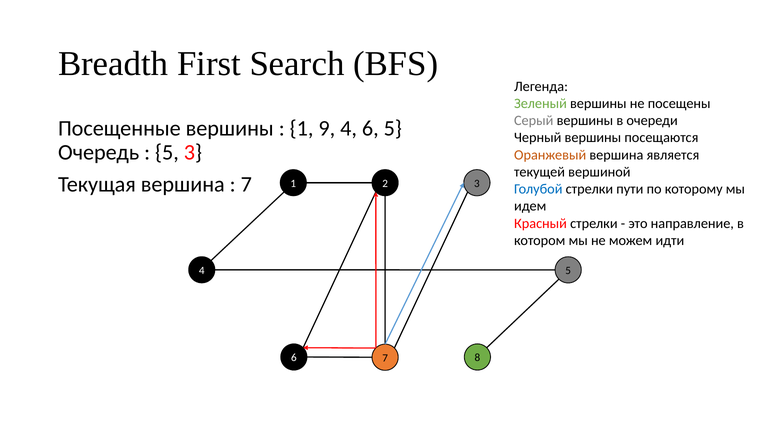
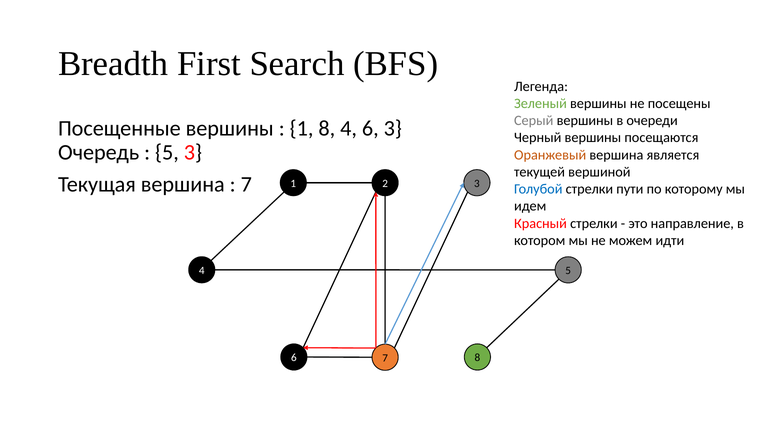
1 9: 9 -> 8
6 5: 5 -> 3
